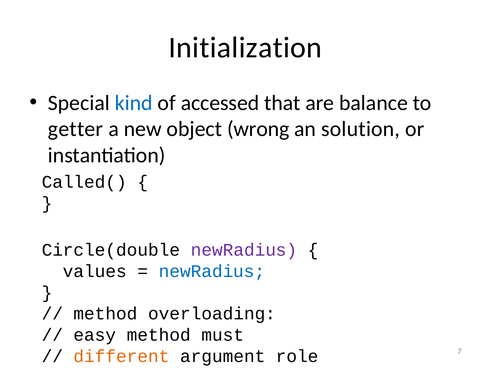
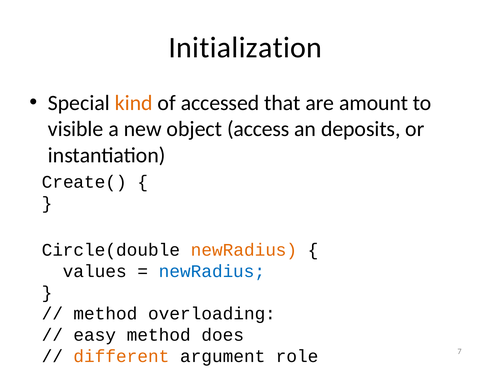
kind colour: blue -> orange
balance: balance -> amount
getter: getter -> visible
wrong: wrong -> access
solution: solution -> deposits
Called(: Called( -> Create(
newRadius at (244, 250) colour: purple -> orange
must: must -> does
